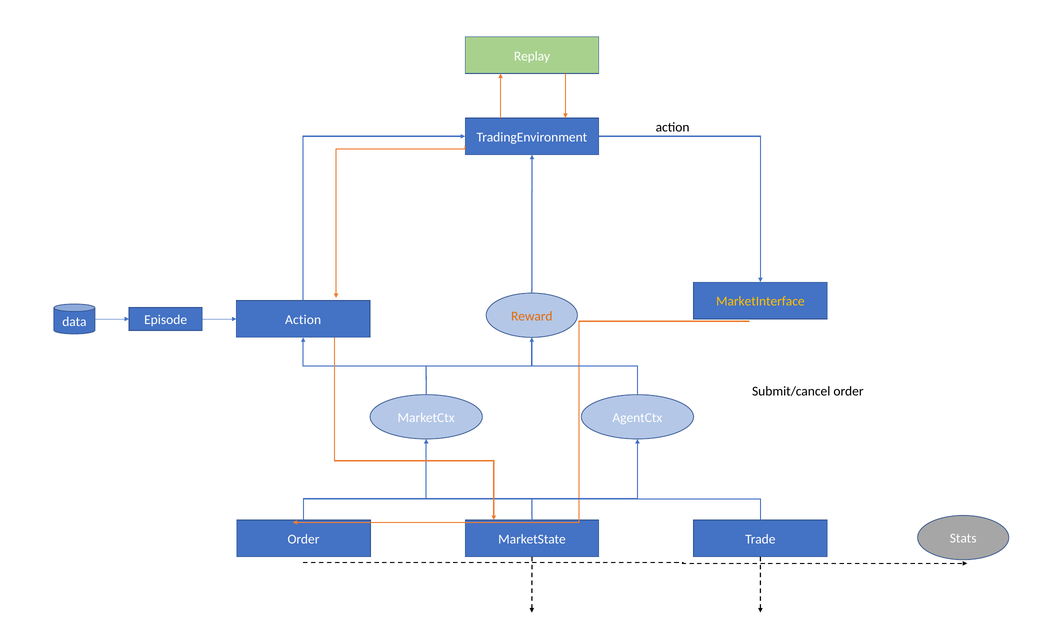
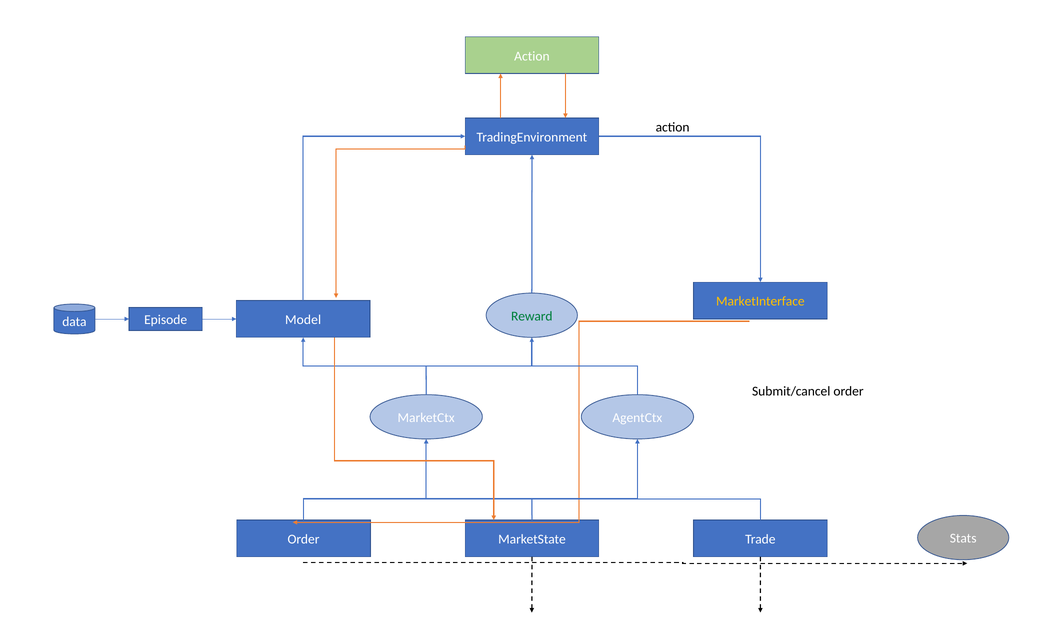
Replay at (532, 56): Replay -> Action
Reward colour: orange -> green
Action at (303, 320): Action -> Model
